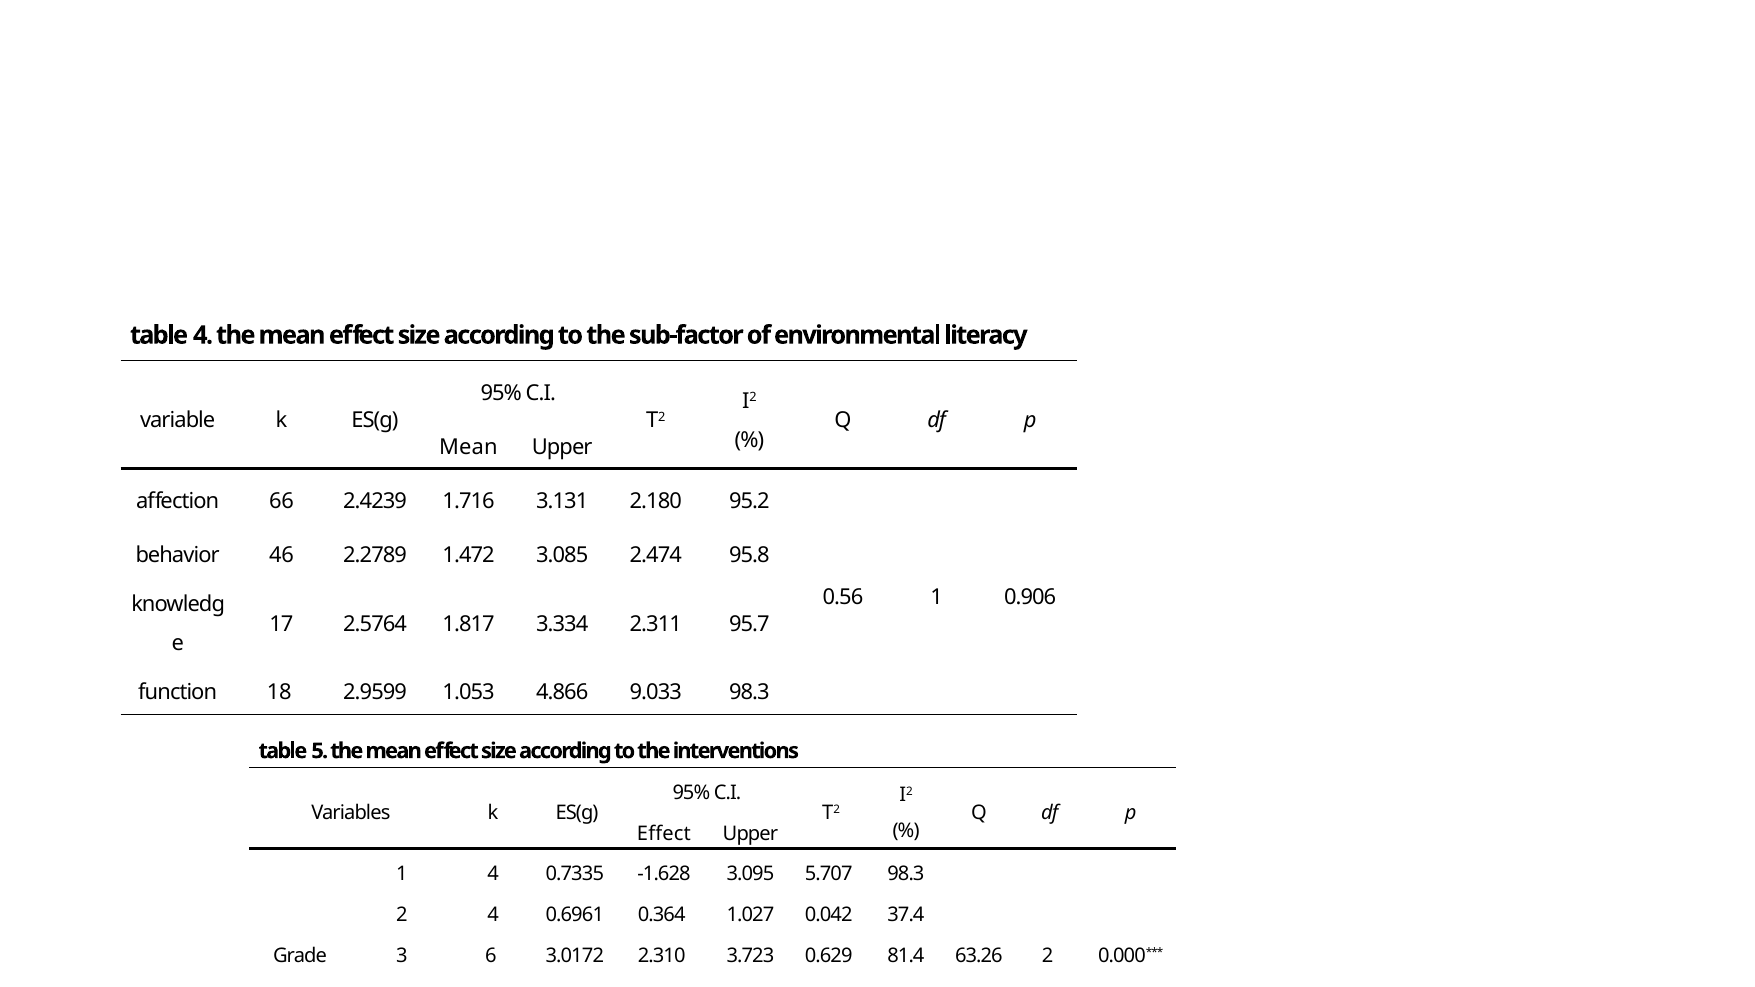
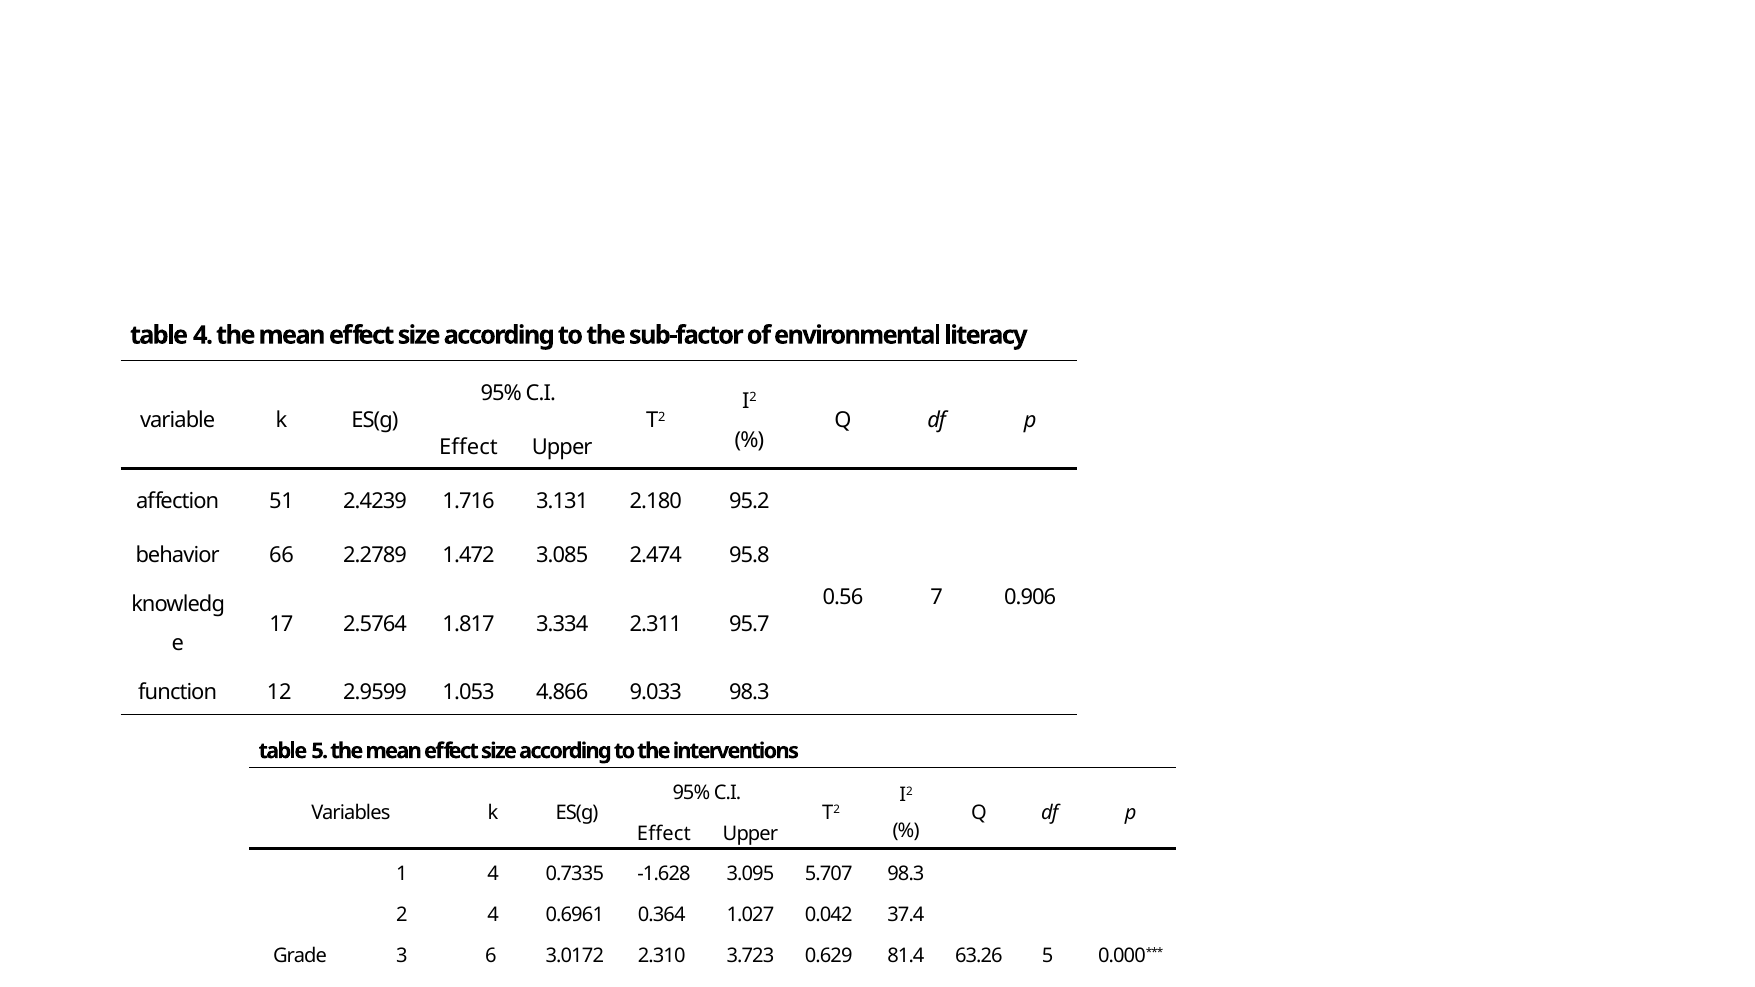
Mean at (468, 448): Mean -> Effect
66: 66 -> 51
46: 46 -> 66
0.56 1: 1 -> 7
18: 18 -> 12
63.26 2: 2 -> 5
